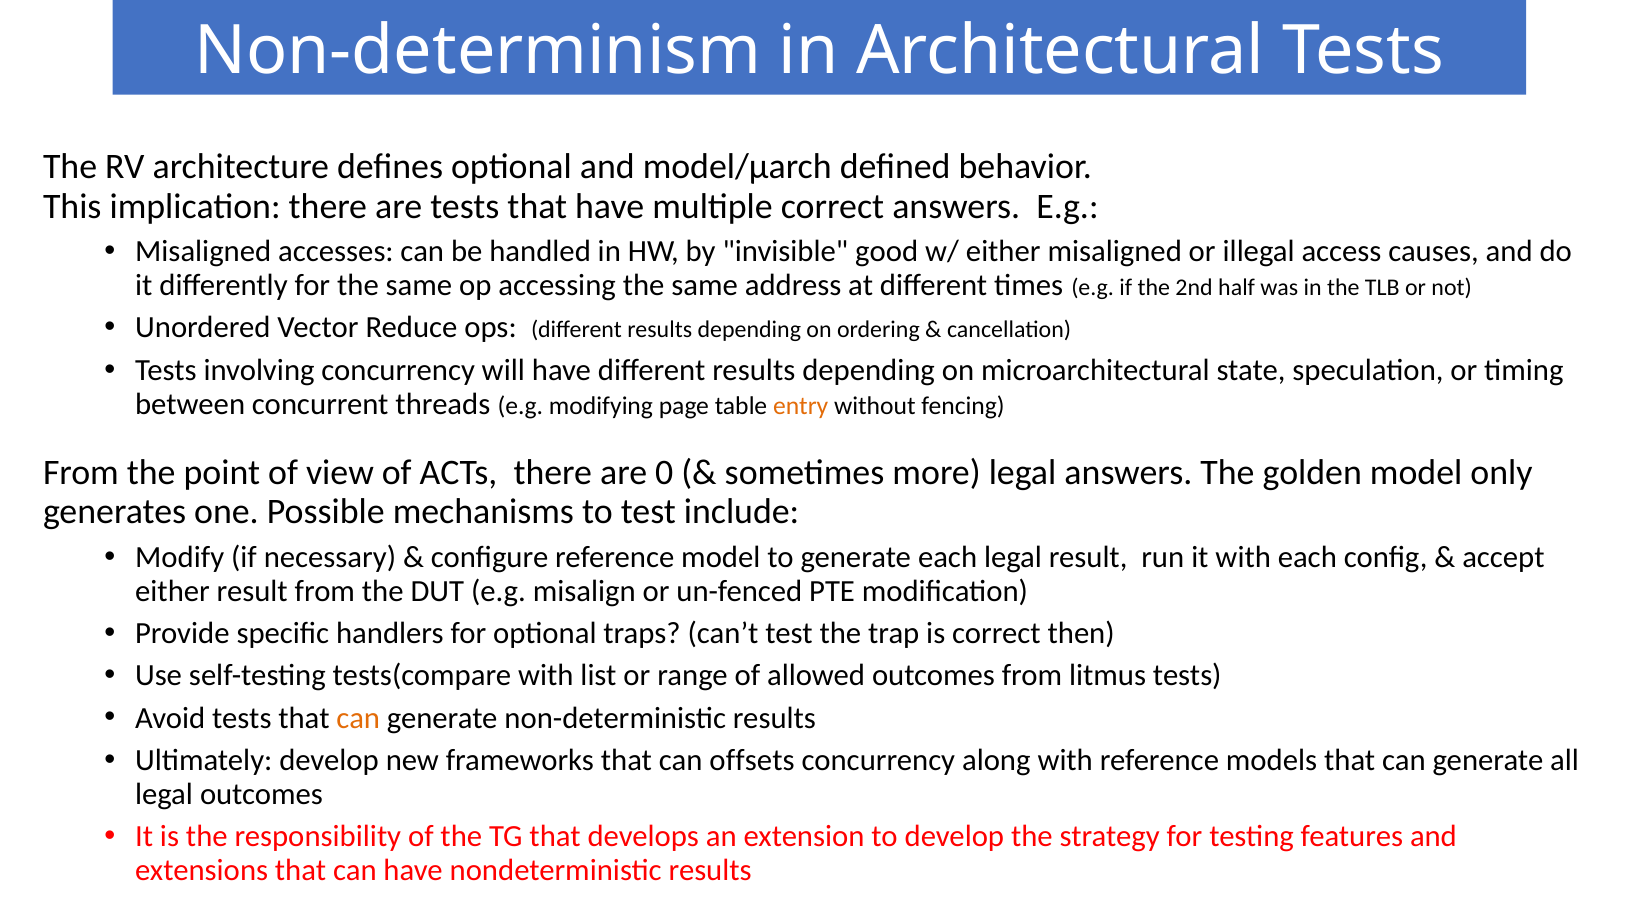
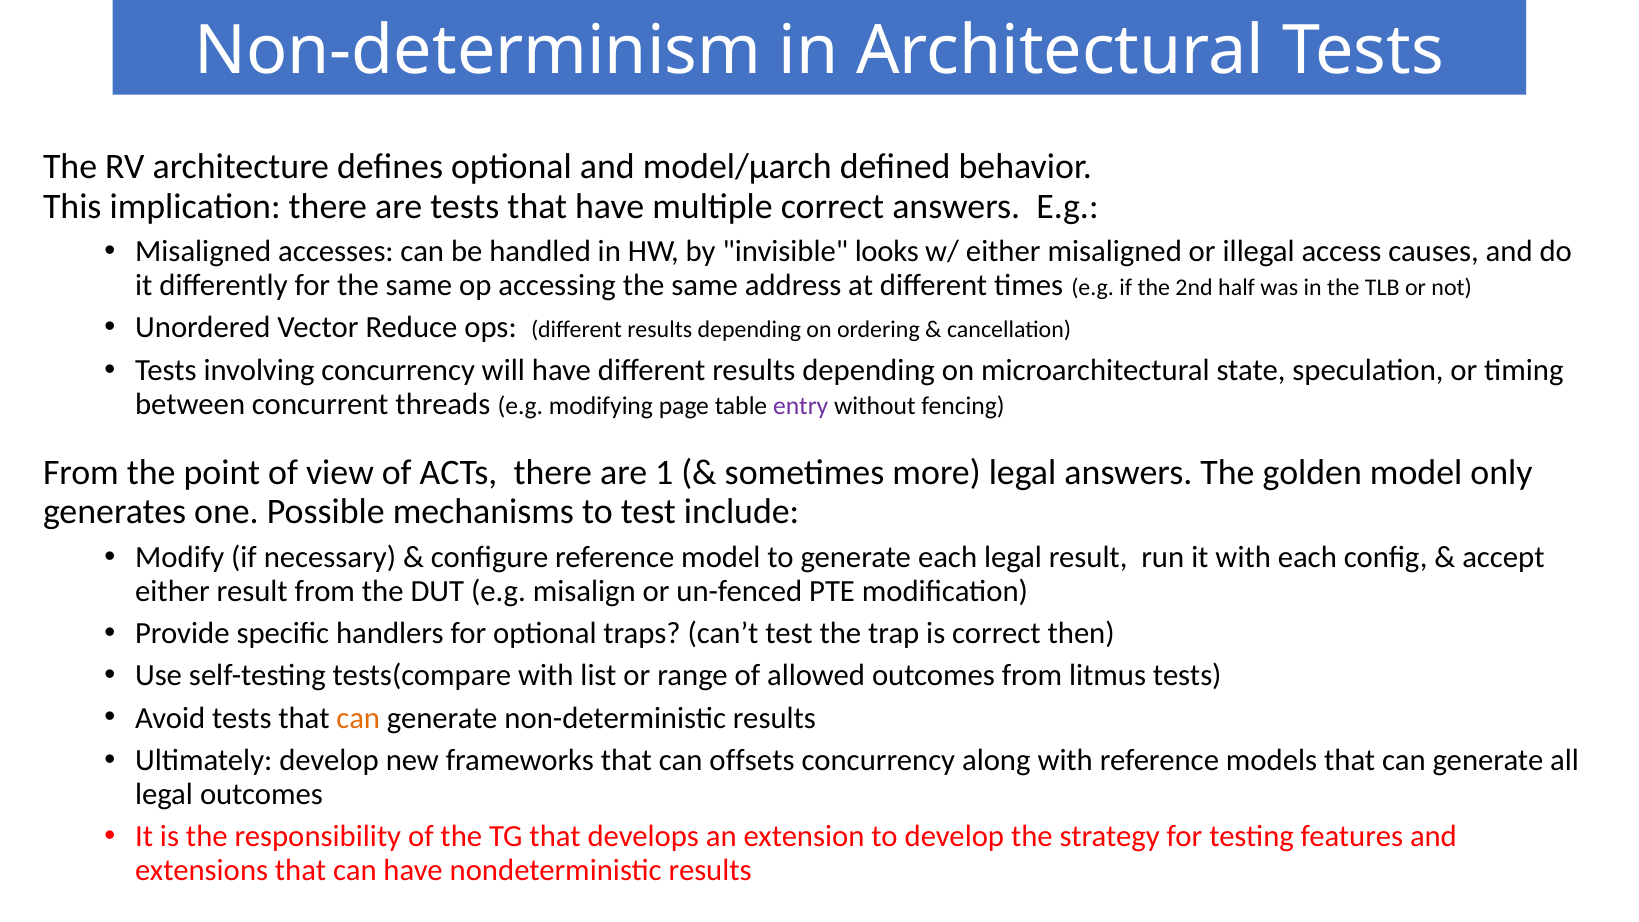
good: good -> looks
entry colour: orange -> purple
0: 0 -> 1
